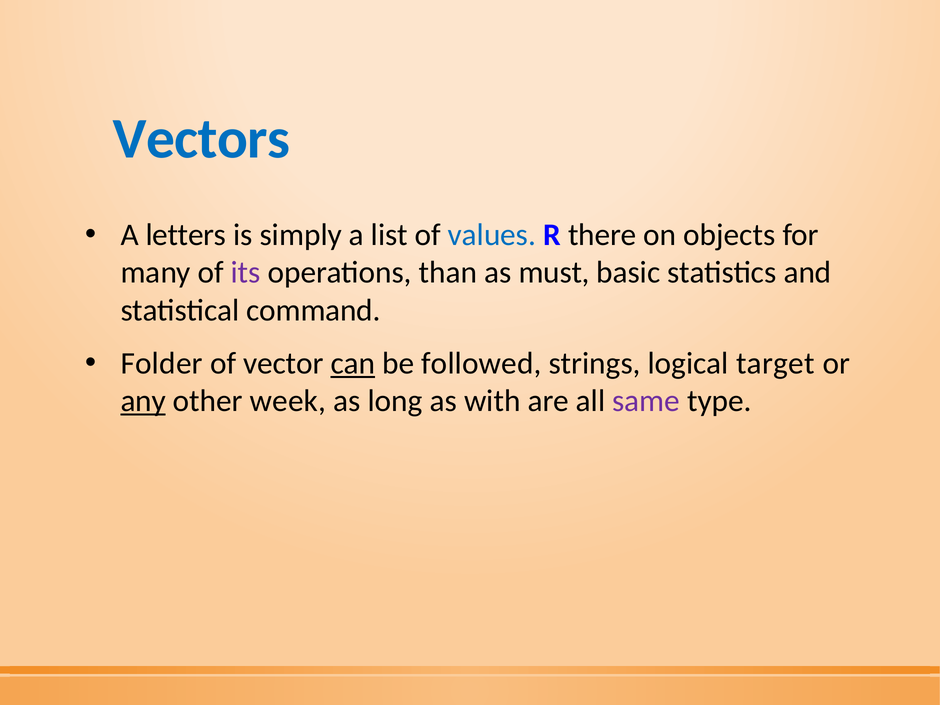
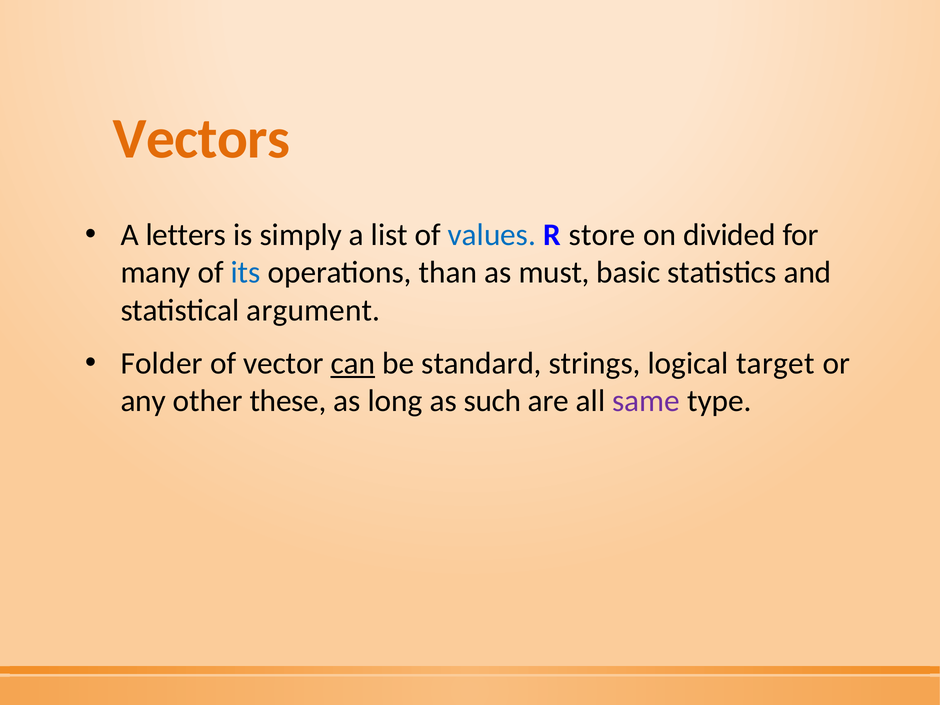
Vectors colour: blue -> orange
there: there -> store
objects: objects -> divided
its colour: purple -> blue
command: command -> argument
followed: followed -> standard
any underline: present -> none
week: week -> these
with: with -> such
